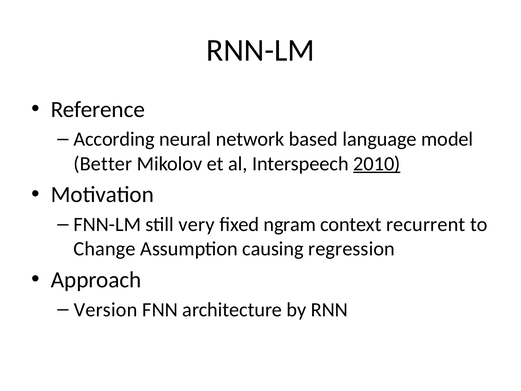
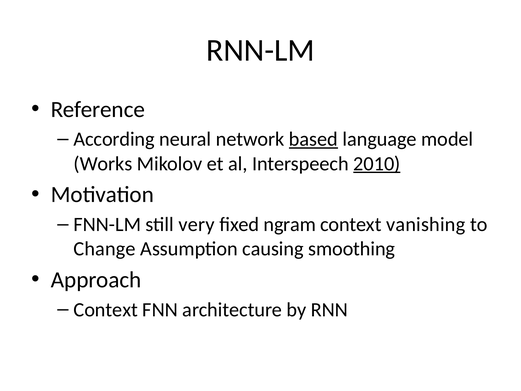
based underline: none -> present
Better: Better -> Works
recurrent: recurrent -> vanishing
regression: regression -> smoothing
Version at (106, 310): Version -> Context
